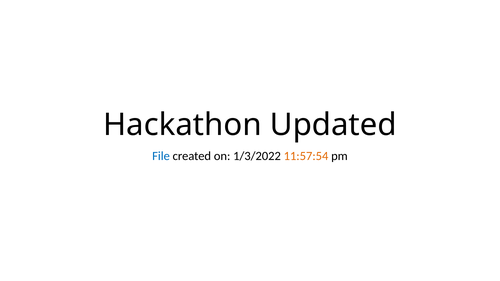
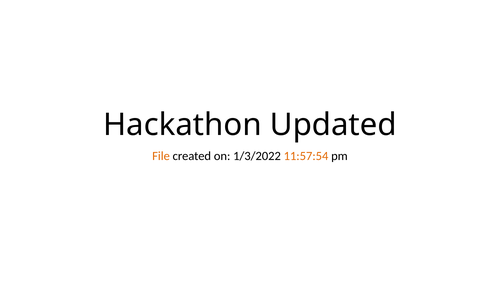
File colour: blue -> orange
